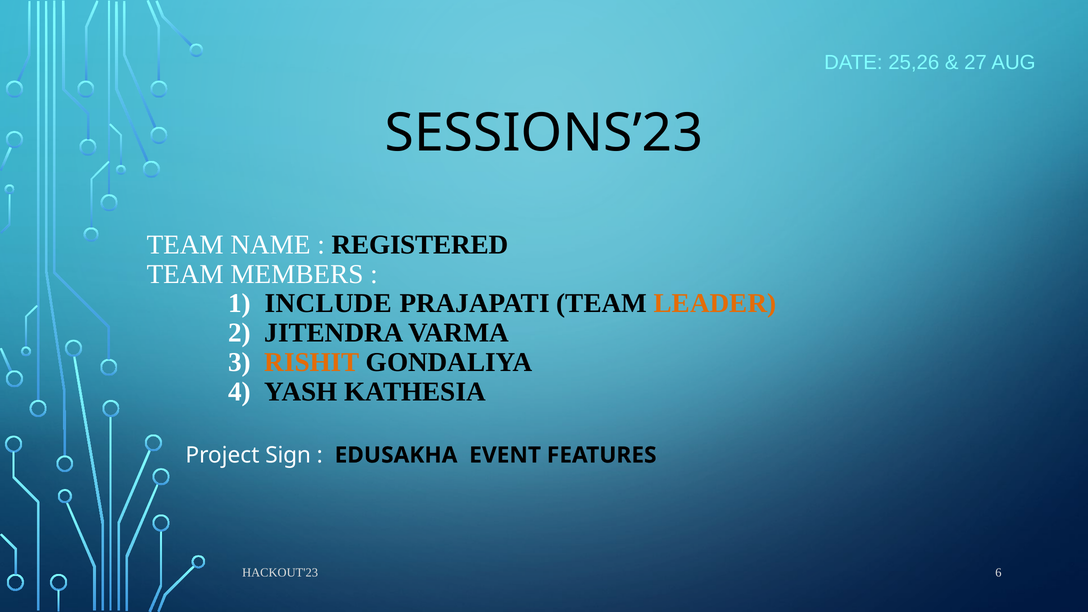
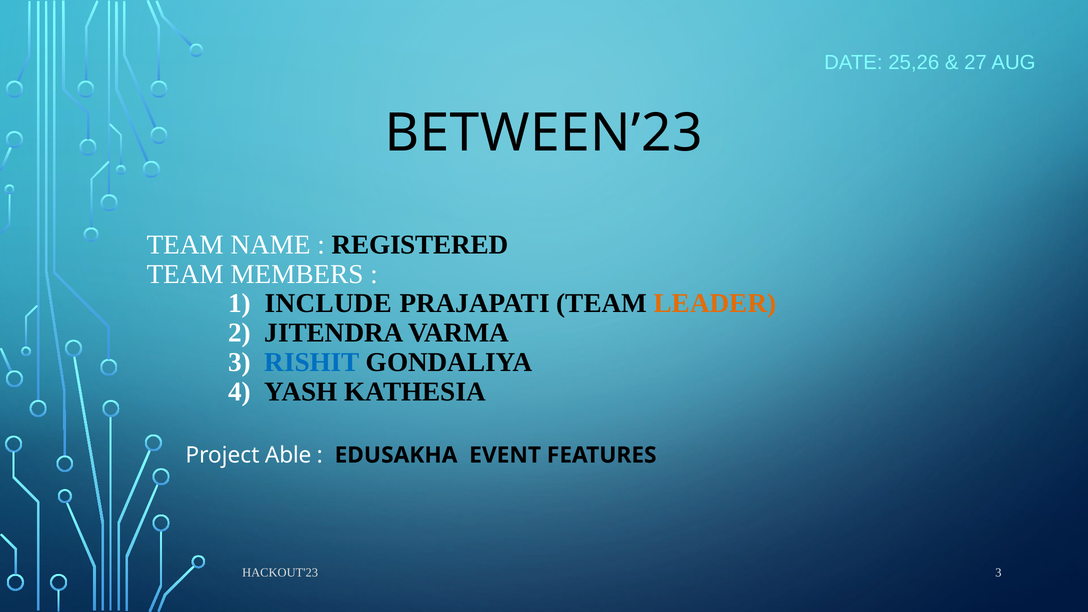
SESSIONS’23: SESSIONS’23 -> BETWEEN’23
RISHIT colour: orange -> blue
Sign: Sign -> Able
HACKOUT'23 6: 6 -> 3
